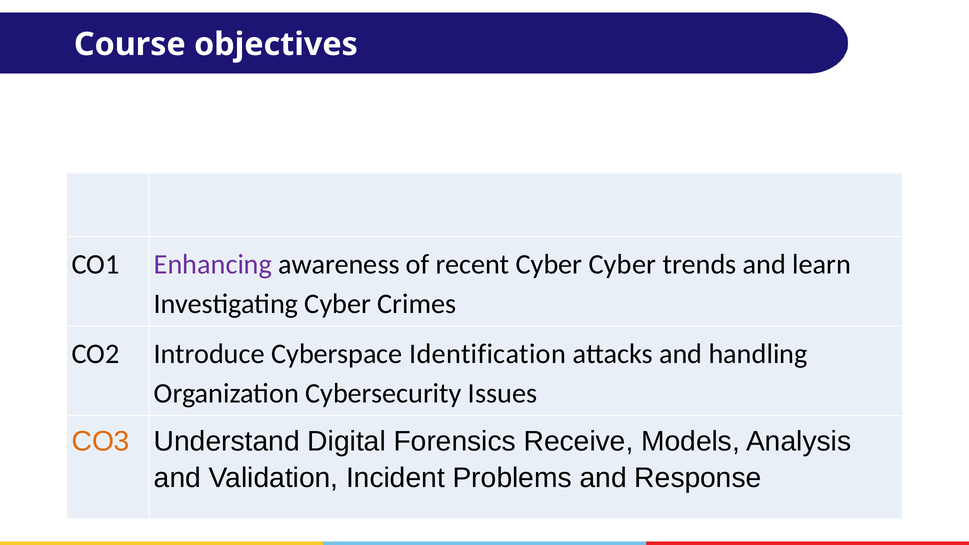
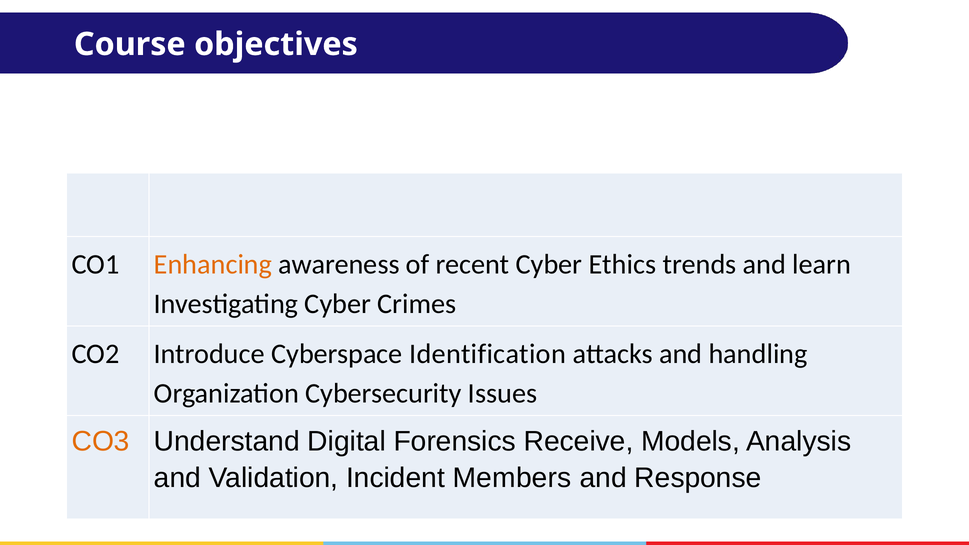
Enhancing colour: purple -> orange
Cyber Cyber: Cyber -> Ethics
Problems: Problems -> Members
